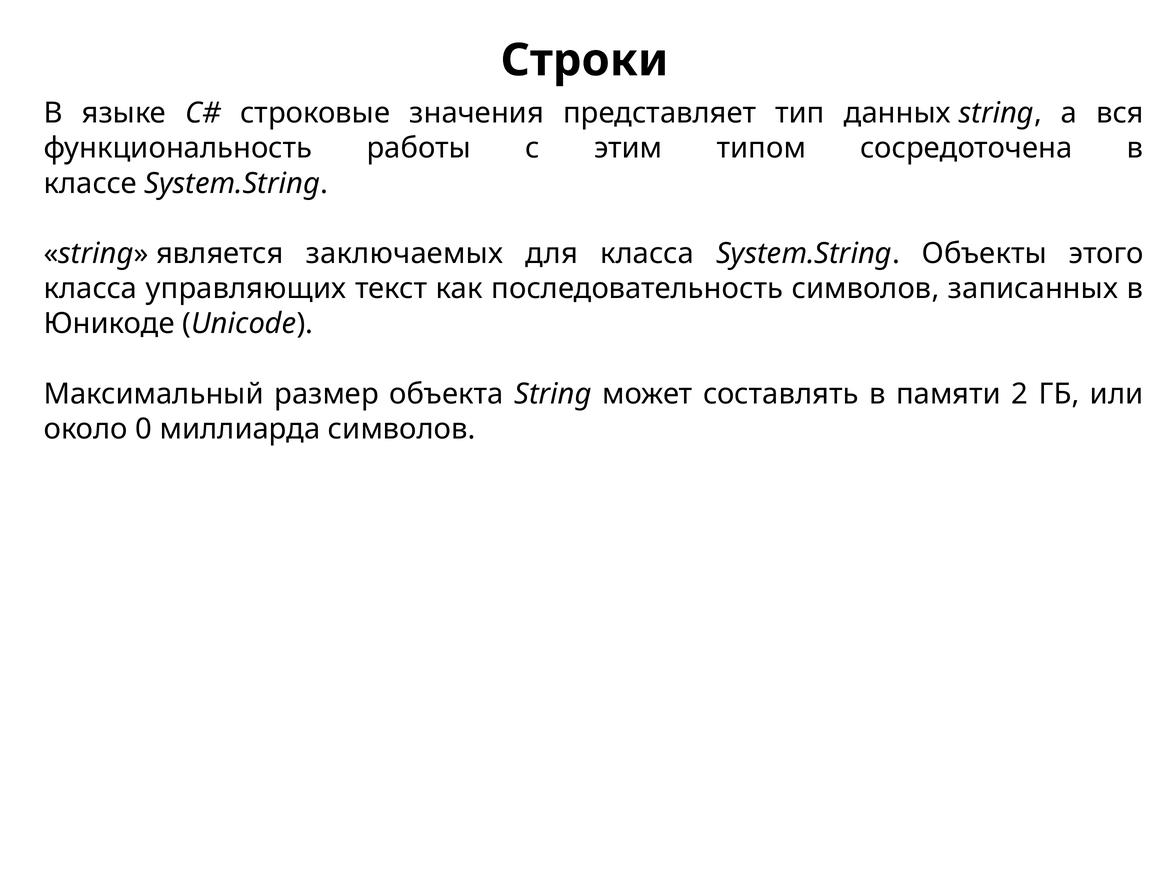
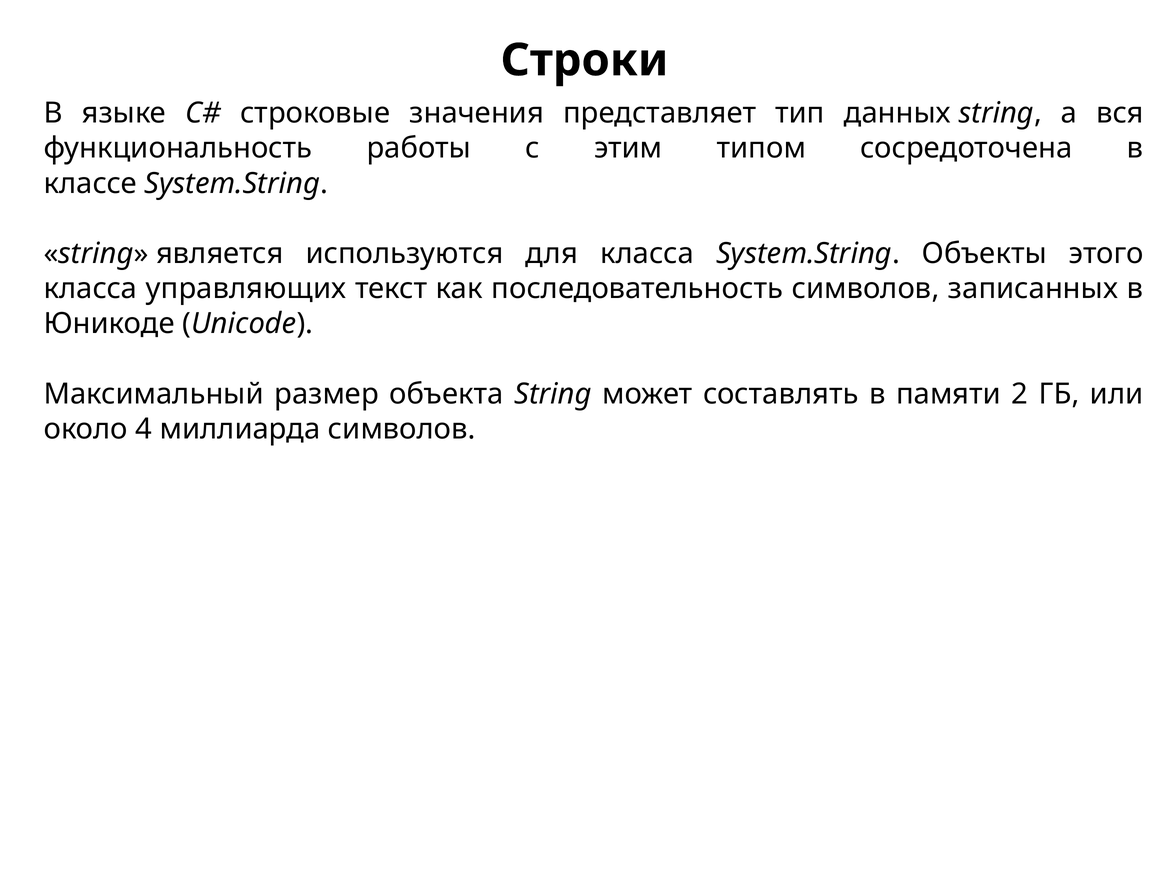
заключаемых: заключаемых -> используются
0: 0 -> 4
